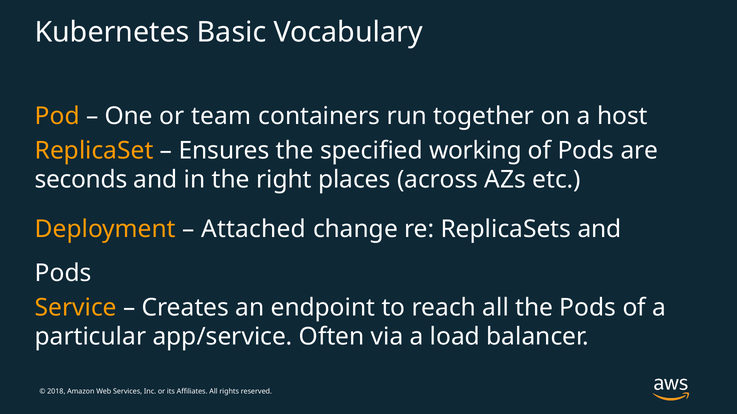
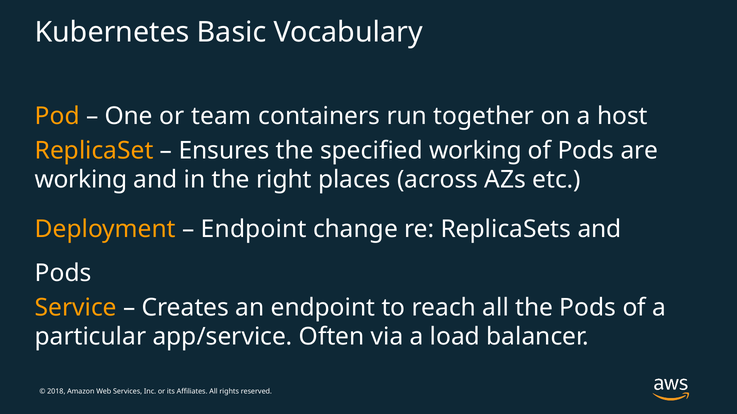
seconds at (81, 180): seconds -> working
Attached at (254, 229): Attached -> Endpoint
